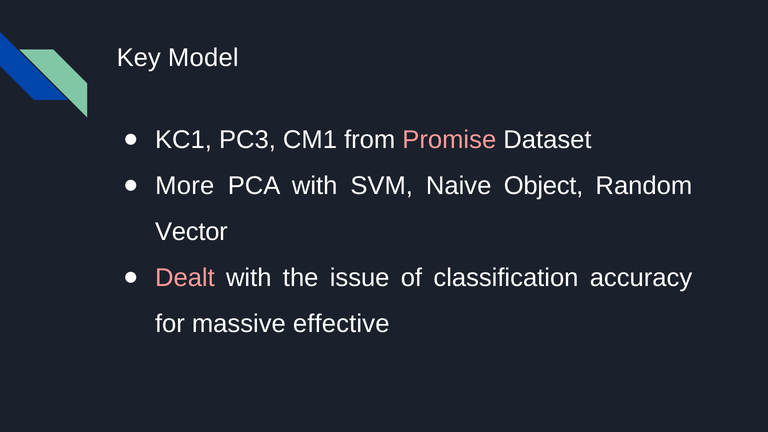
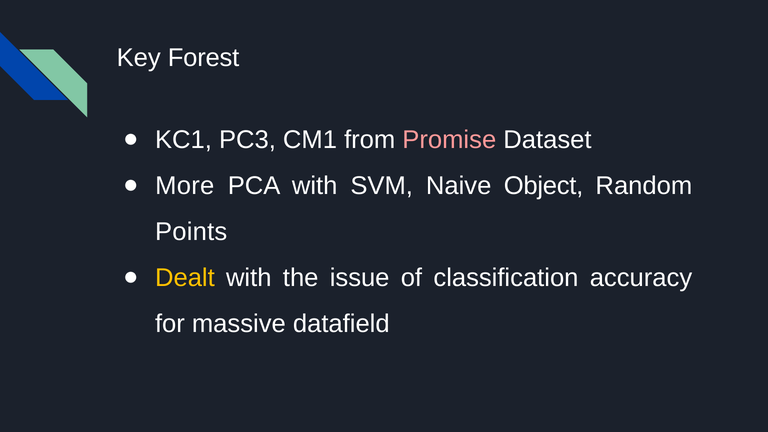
Model: Model -> Forest
Vector: Vector -> Points
Dealt colour: pink -> yellow
effective: effective -> datafield
